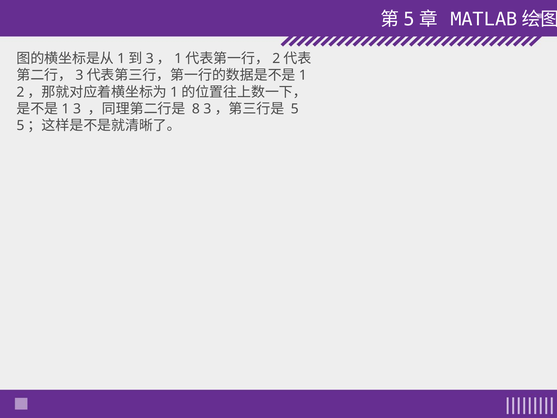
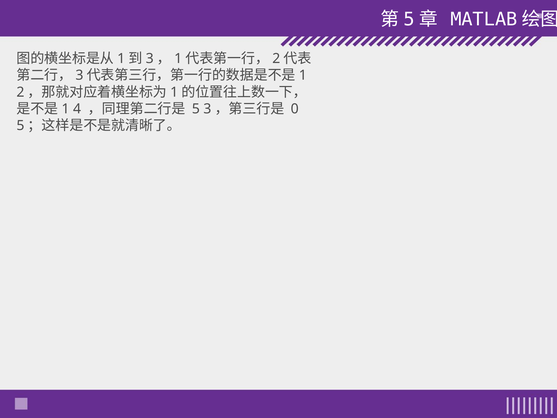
3: 3 -> 4
8: 8 -> 5
5: 5 -> 0
